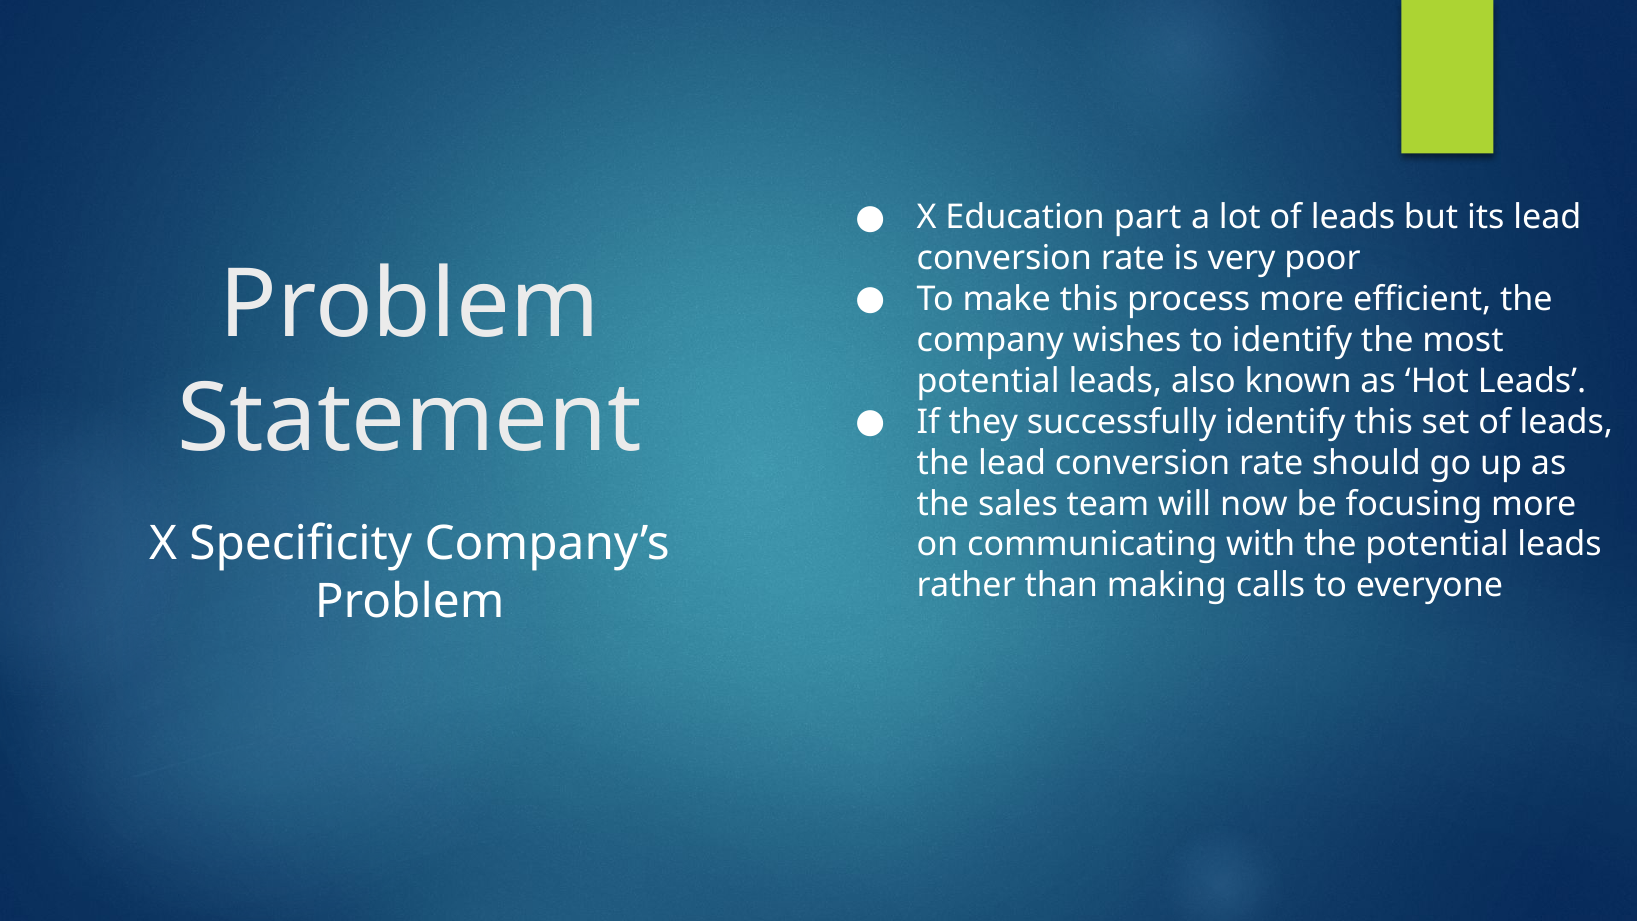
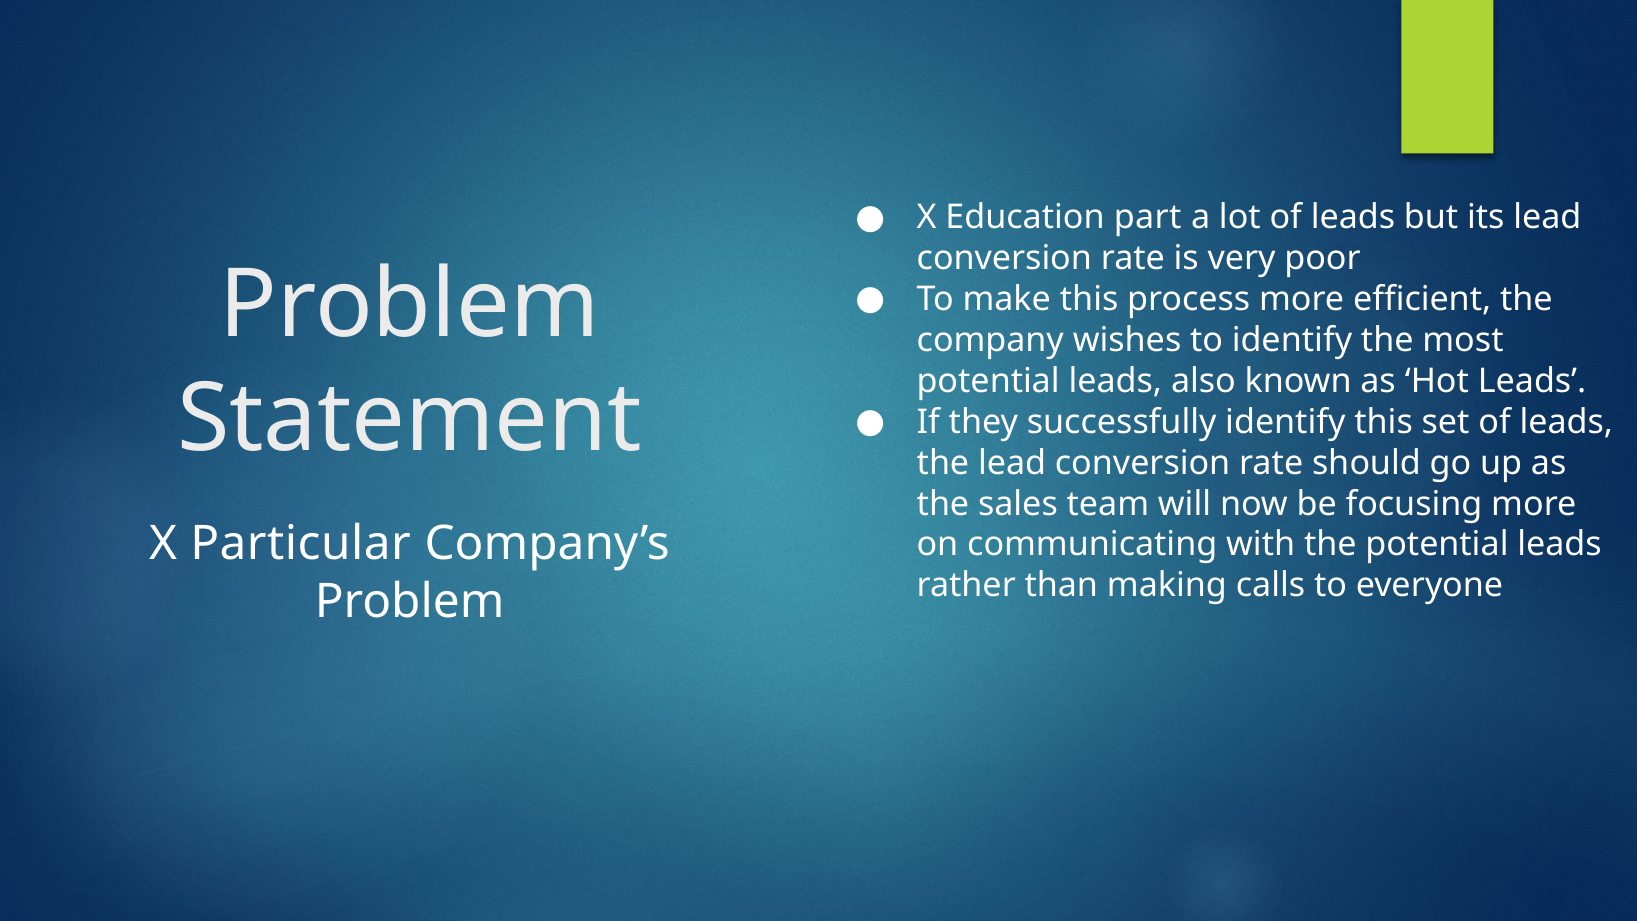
Specificity: Specificity -> Particular
